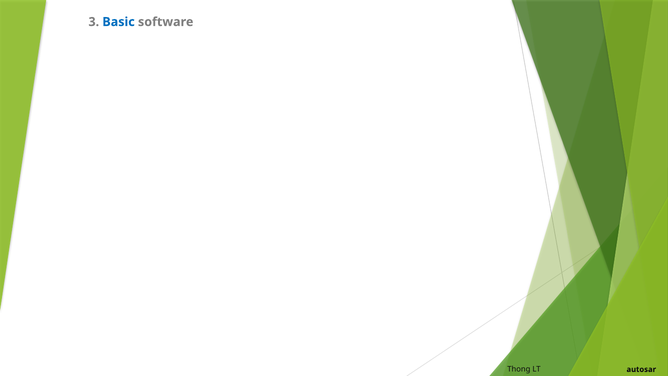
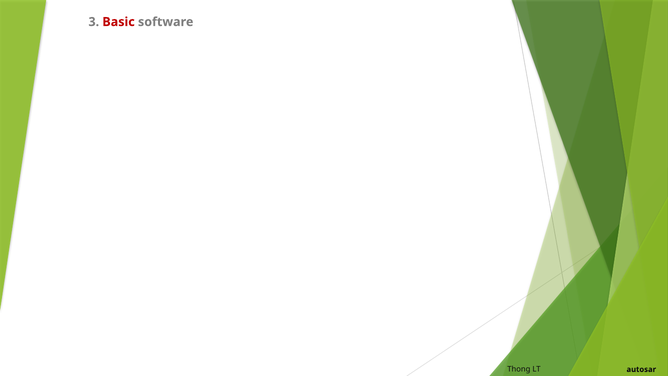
Basic colour: blue -> red
